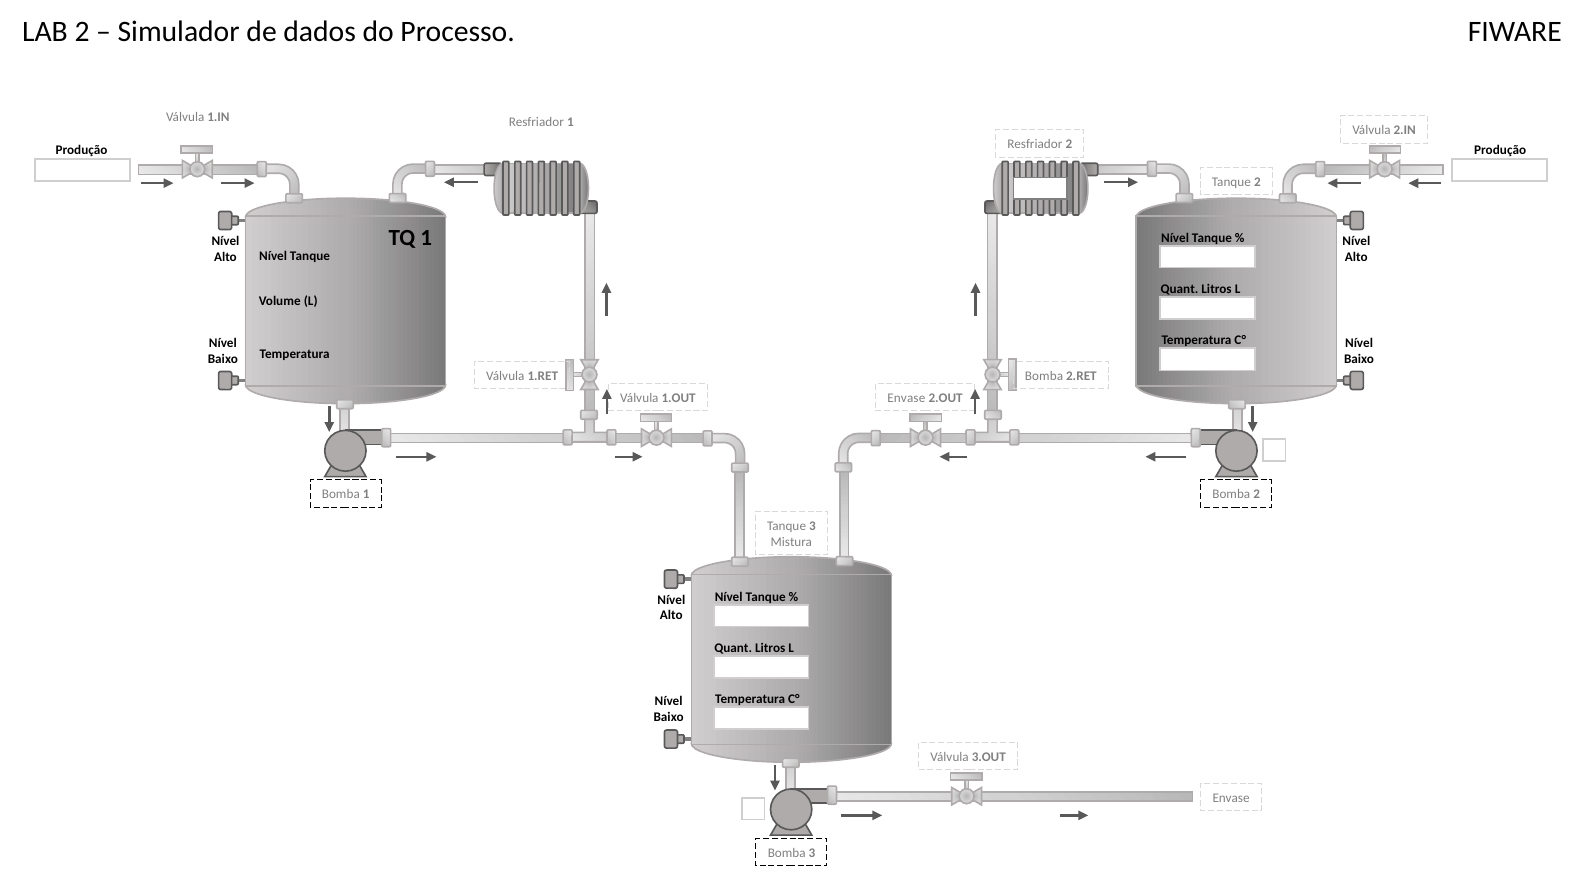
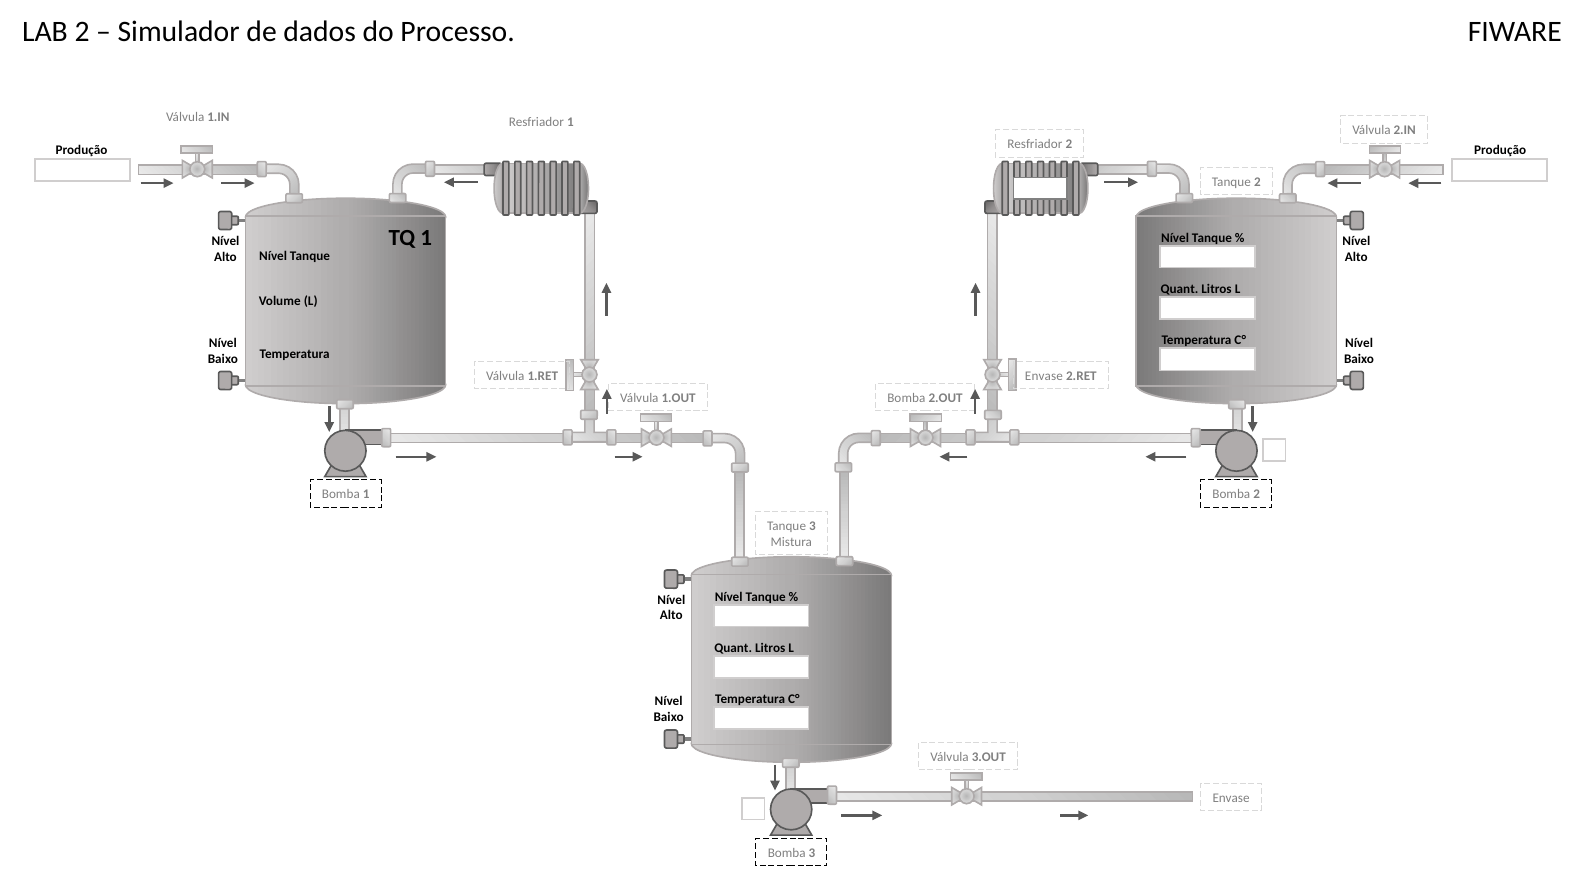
Bomba at (1044, 376): Bomba -> Envase
Envase at (906, 398): Envase -> Bomba
